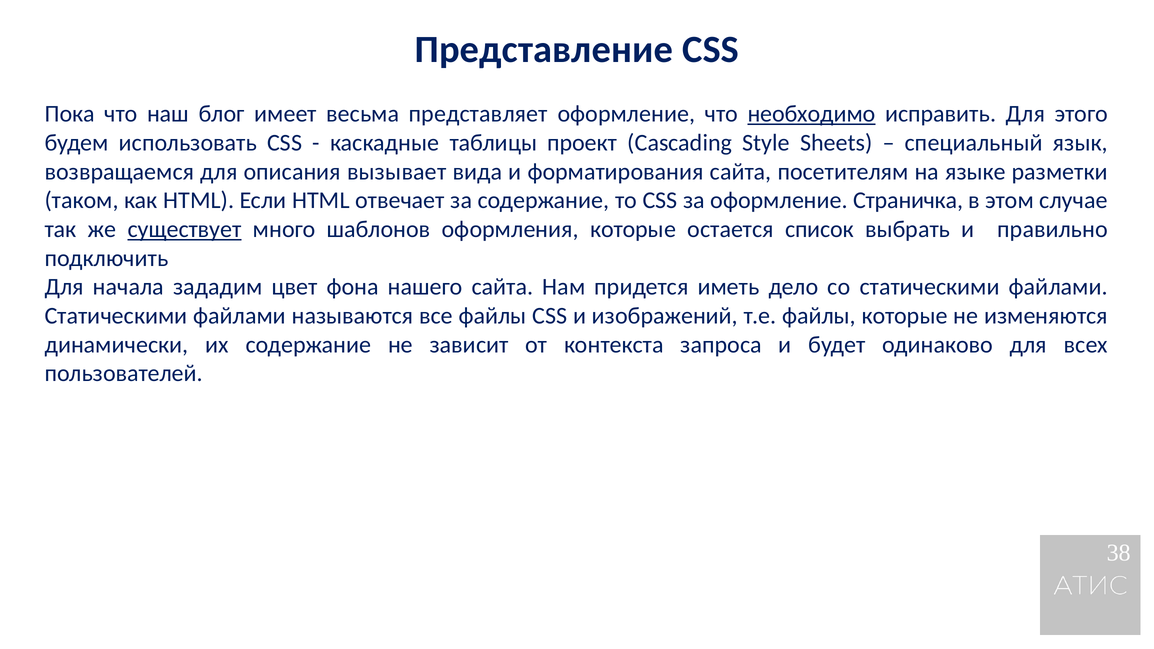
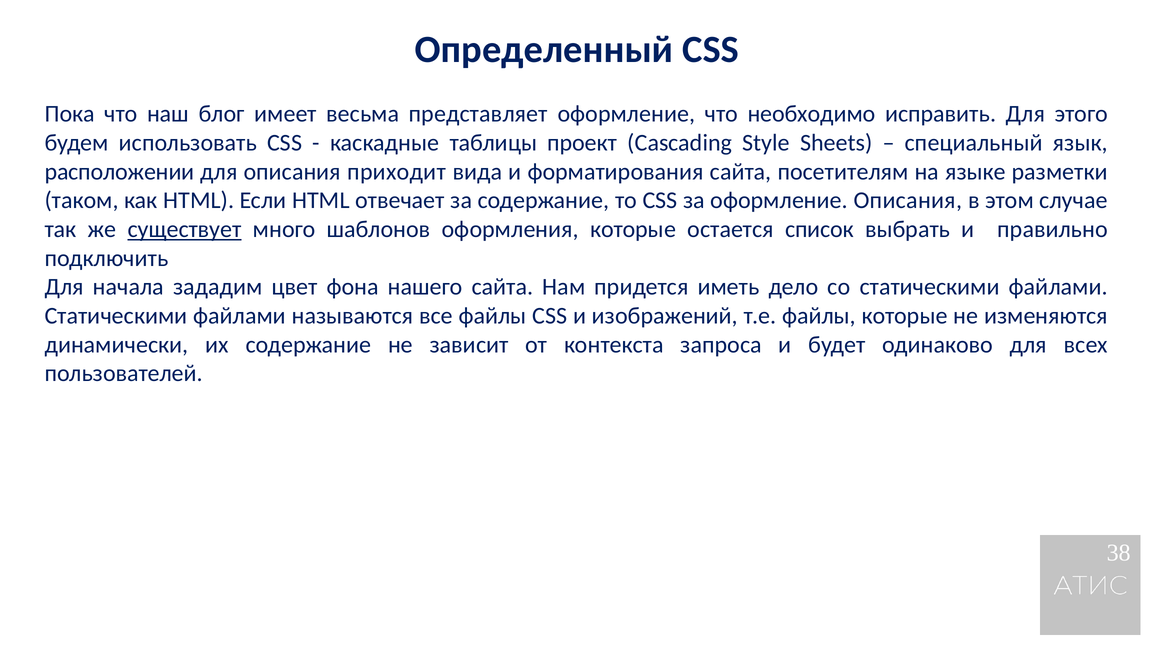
Представление: Представление -> Определенный
необходимо underline: present -> none
возвращаемся: возвращаемся -> расположении
вызывает: вызывает -> приходит
оформление Страничка: Страничка -> Описания
